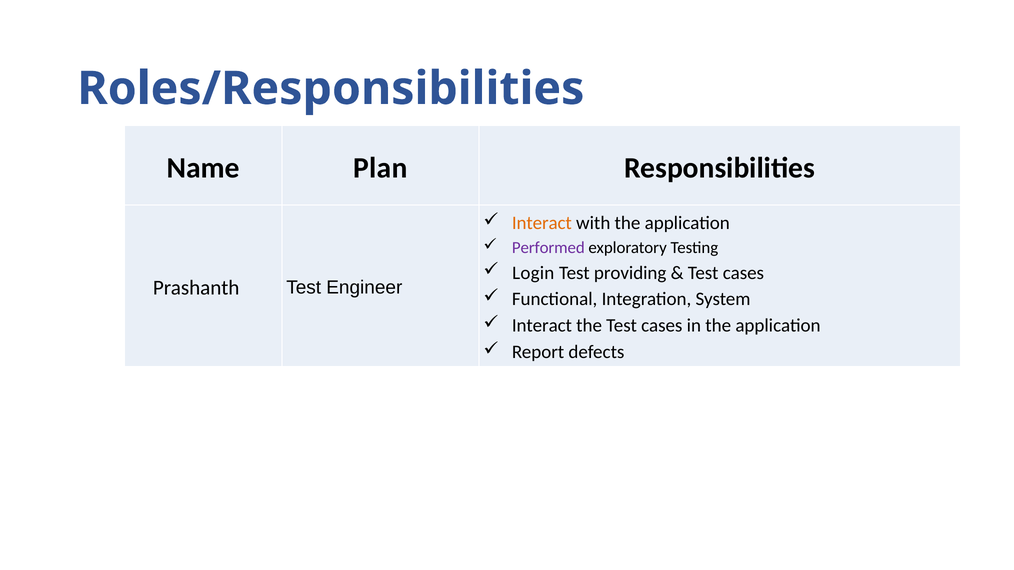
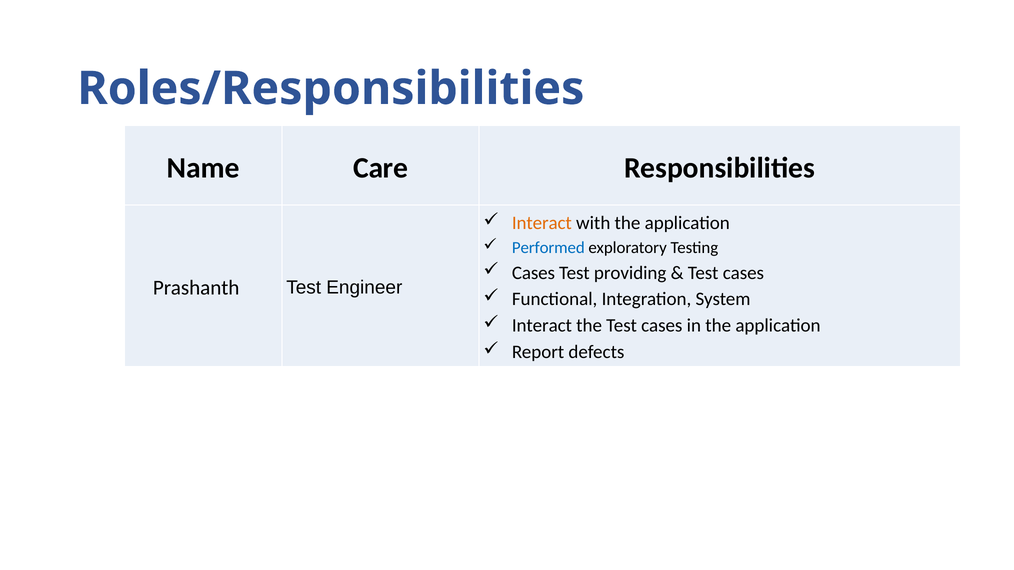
Plan: Plan -> Care
Performed colour: purple -> blue
Login at (533, 273): Login -> Cases
